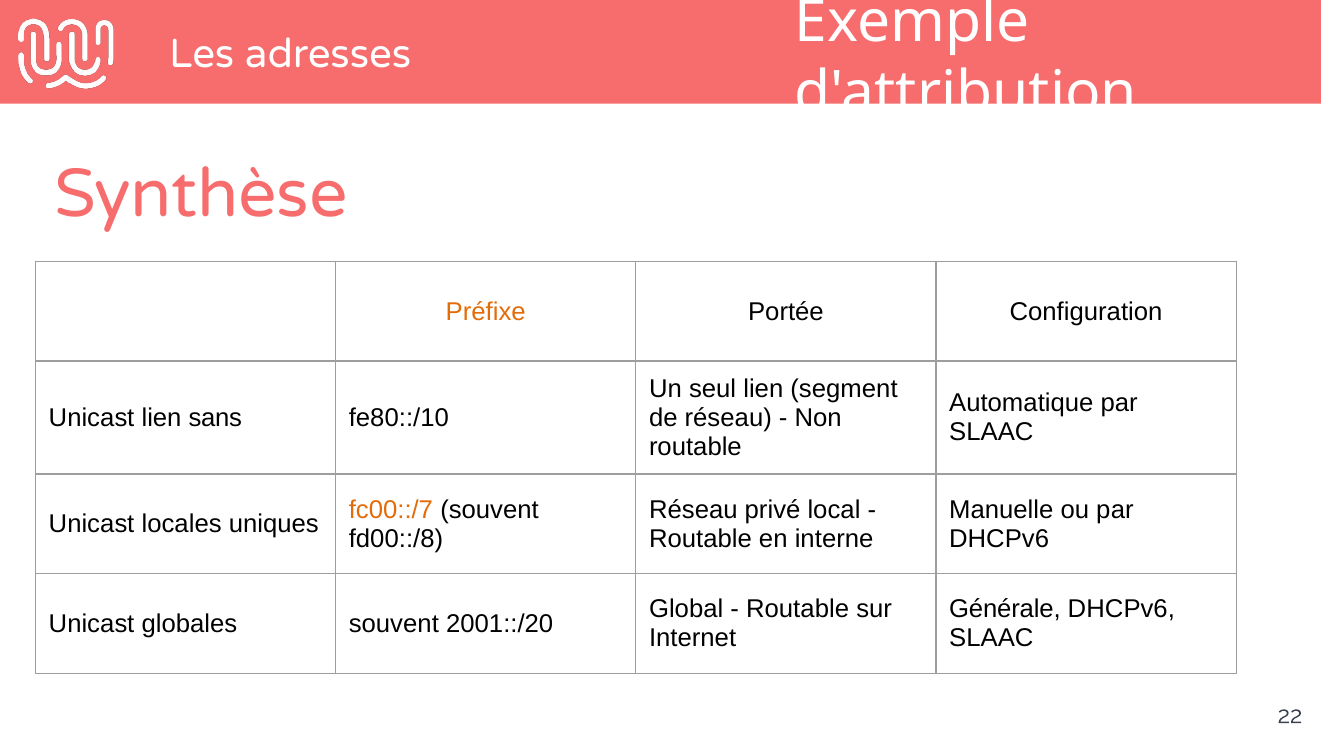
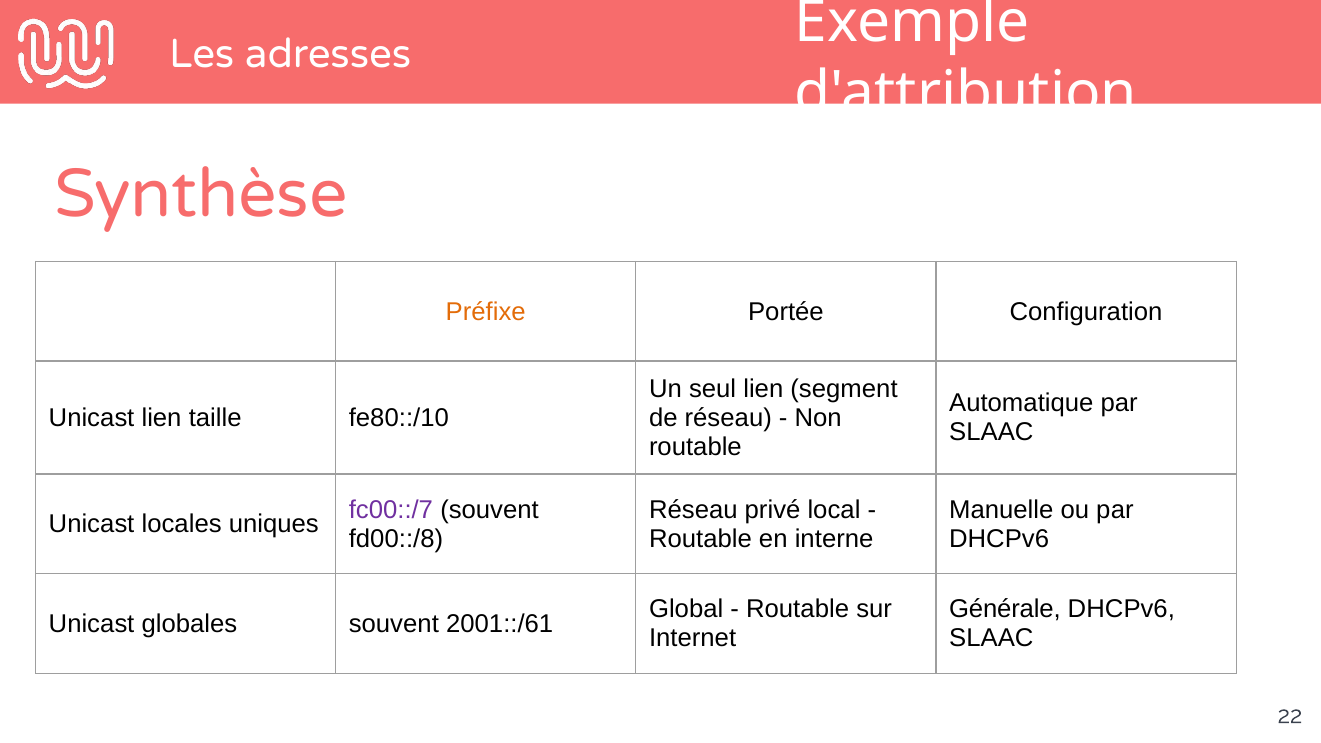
sans: sans -> taille
fc00::/7 colour: orange -> purple
2001::/20: 2001::/20 -> 2001::/61
